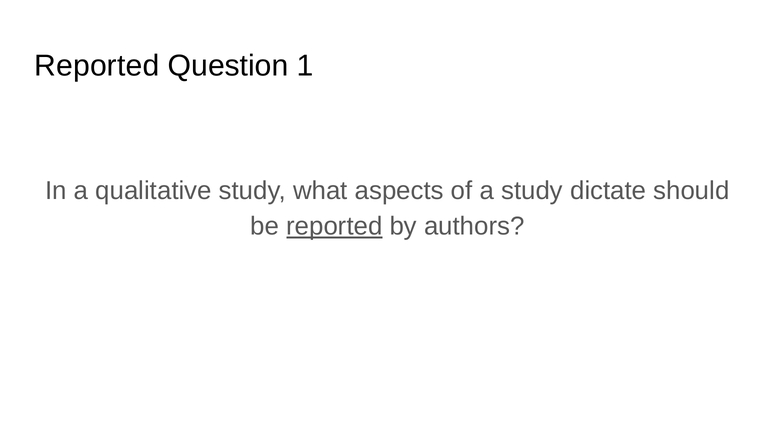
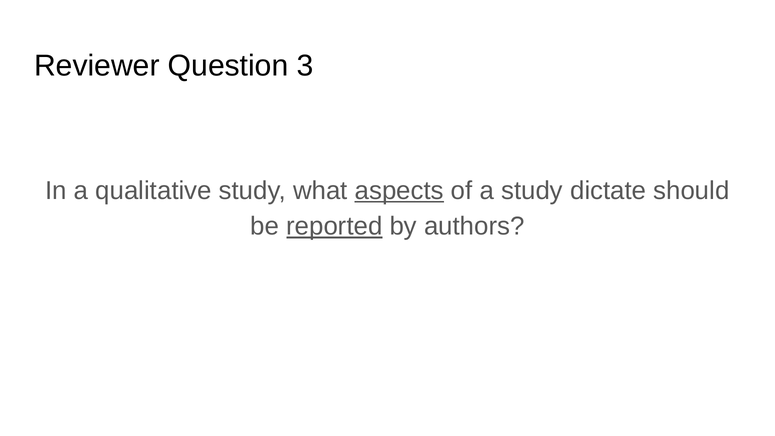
Reported at (97, 66): Reported -> Reviewer
1: 1 -> 3
aspects underline: none -> present
